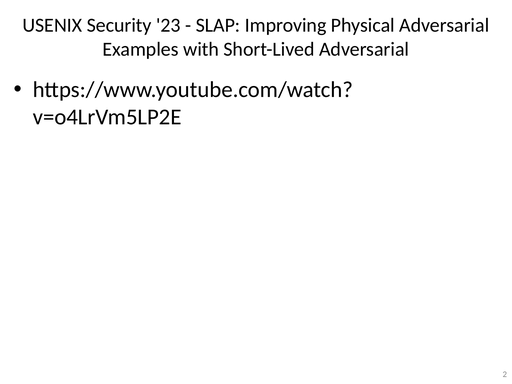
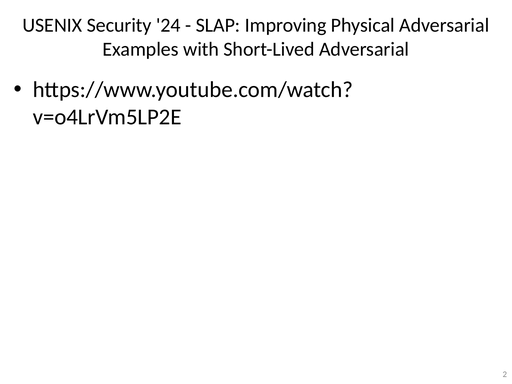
23: 23 -> 24
